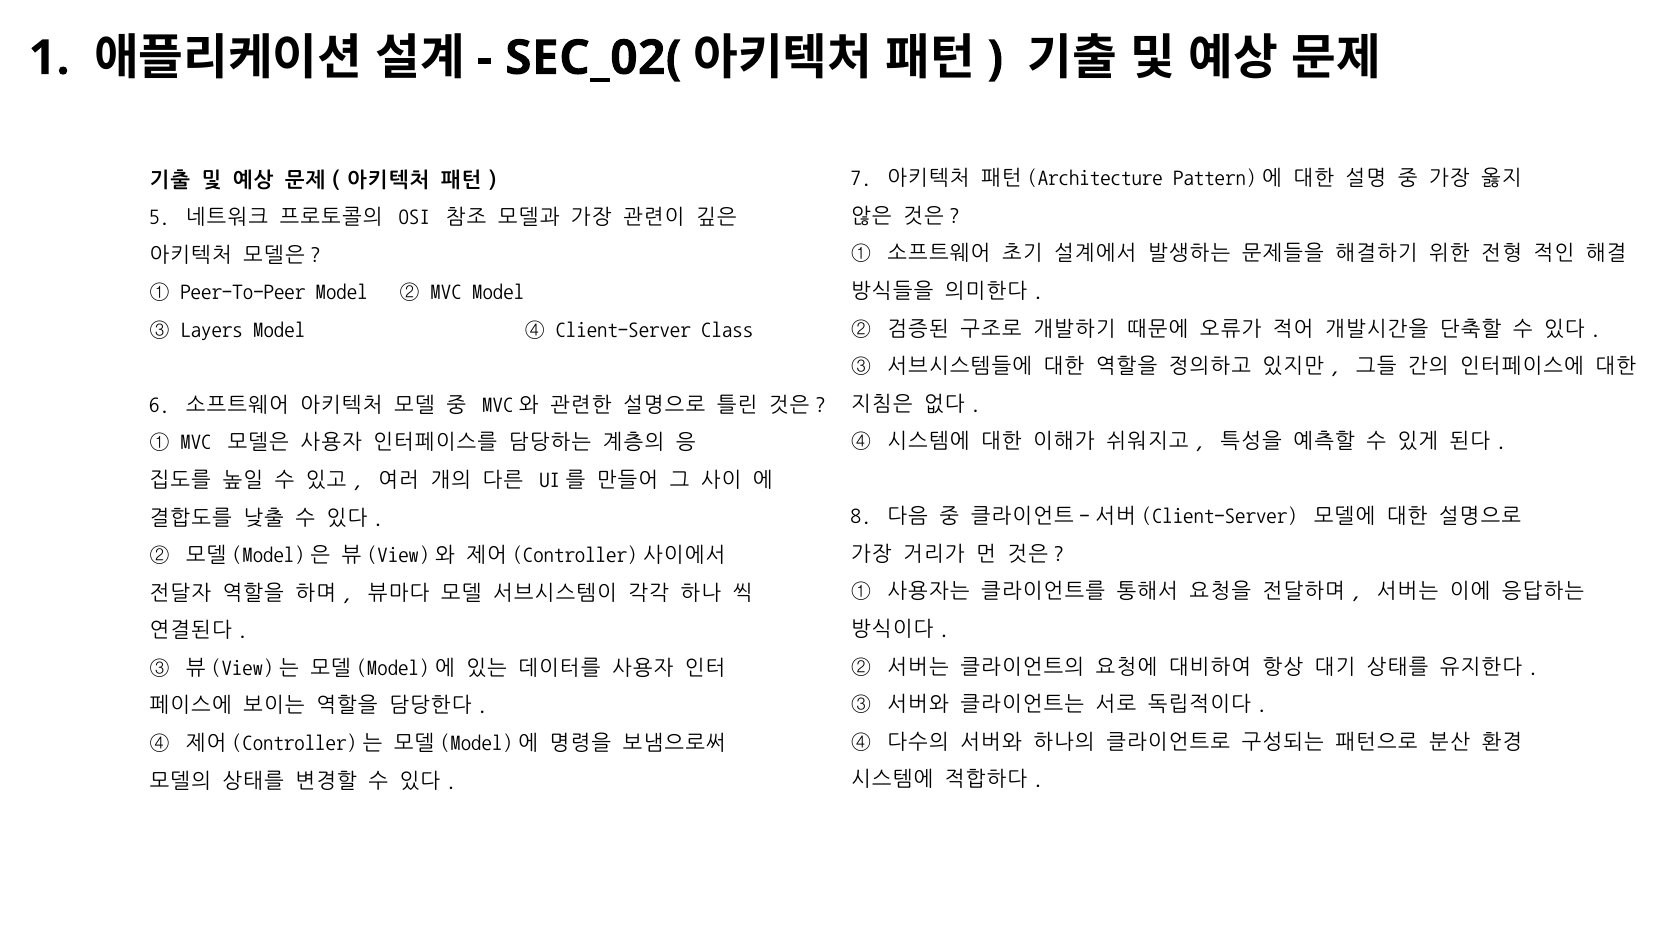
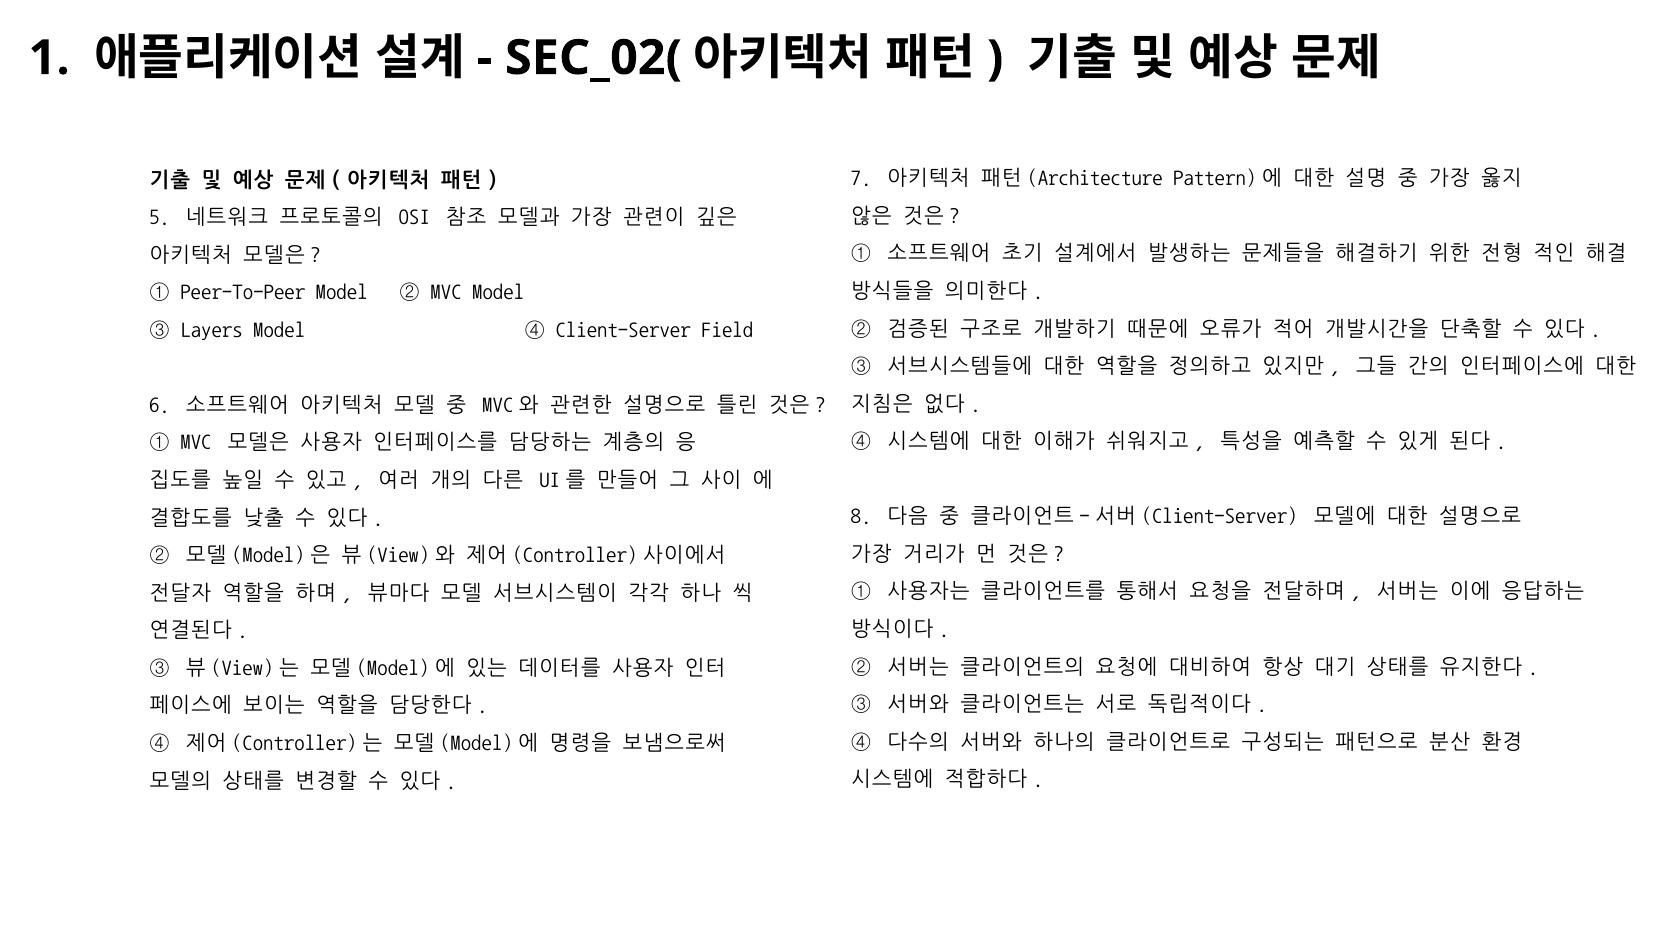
Class: Class -> Field
